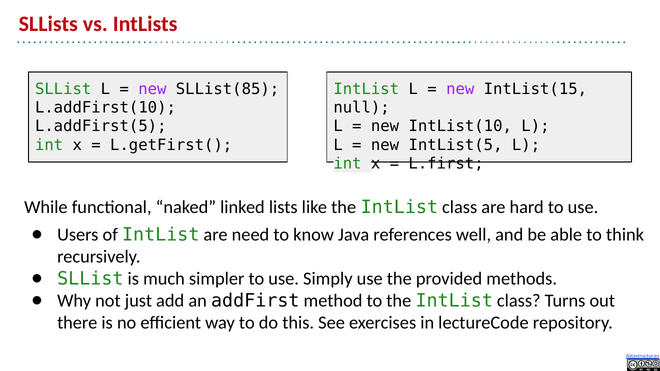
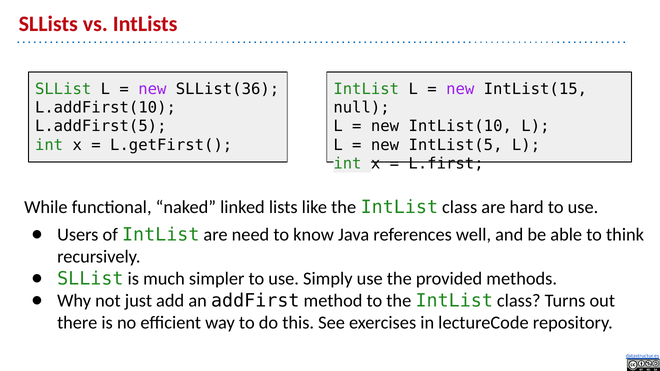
SLList(85: SLList(85 -> SLList(36
